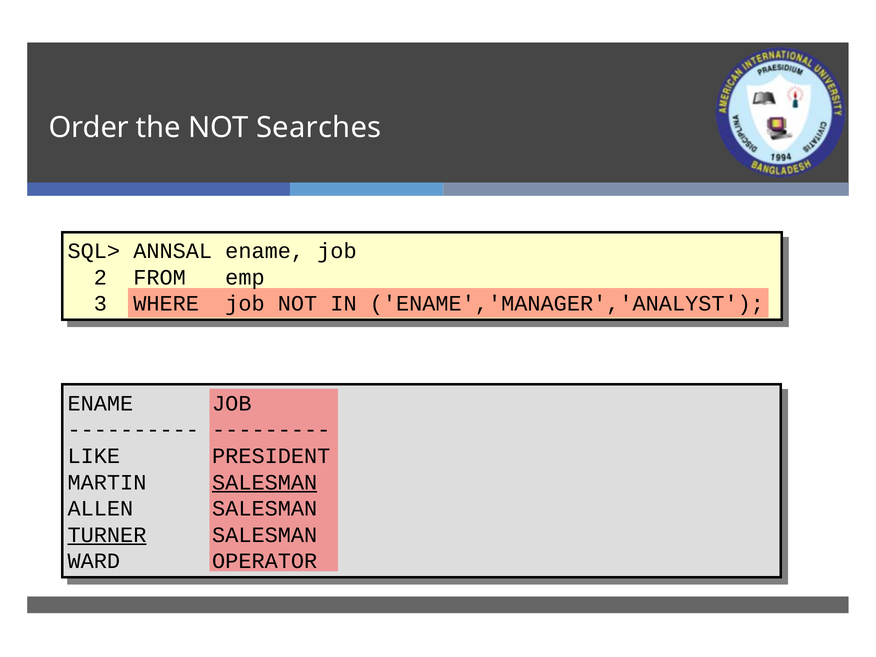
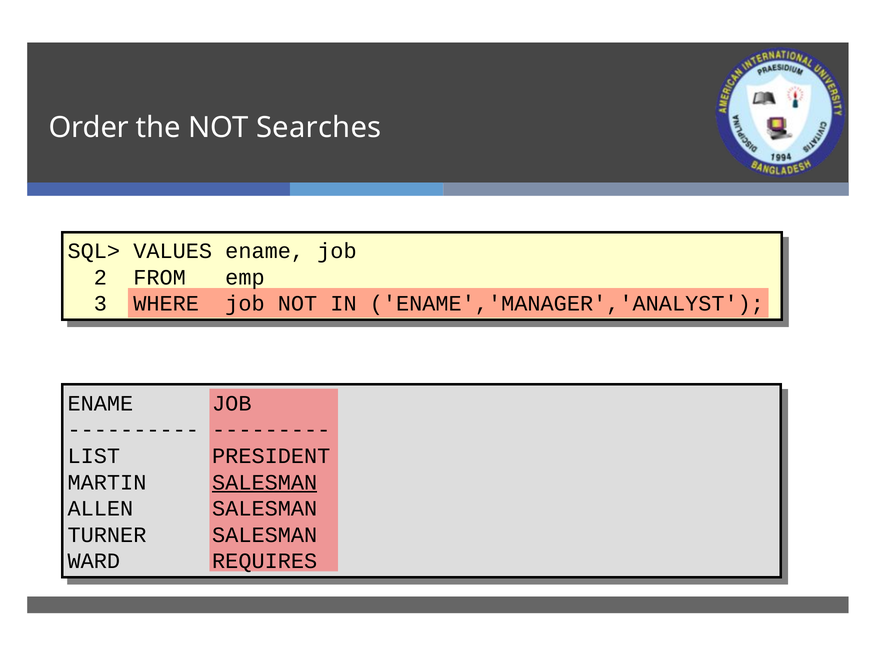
ANNSAL: ANNSAL -> VALUES
LIKE: LIKE -> LIST
TURNER underline: present -> none
OPERATOR: OPERATOR -> REQUIRES
